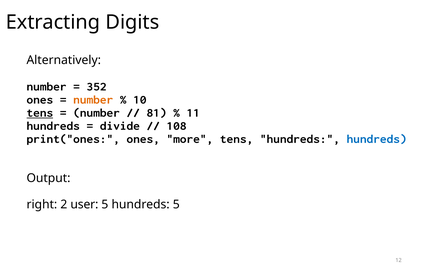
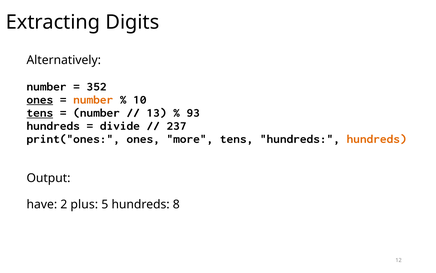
ones at (40, 99) underline: none -> present
81: 81 -> 13
11: 11 -> 93
108: 108 -> 237
hundreds at (377, 139) colour: blue -> orange
right: right -> have
user: user -> plus
hundreds 5: 5 -> 8
